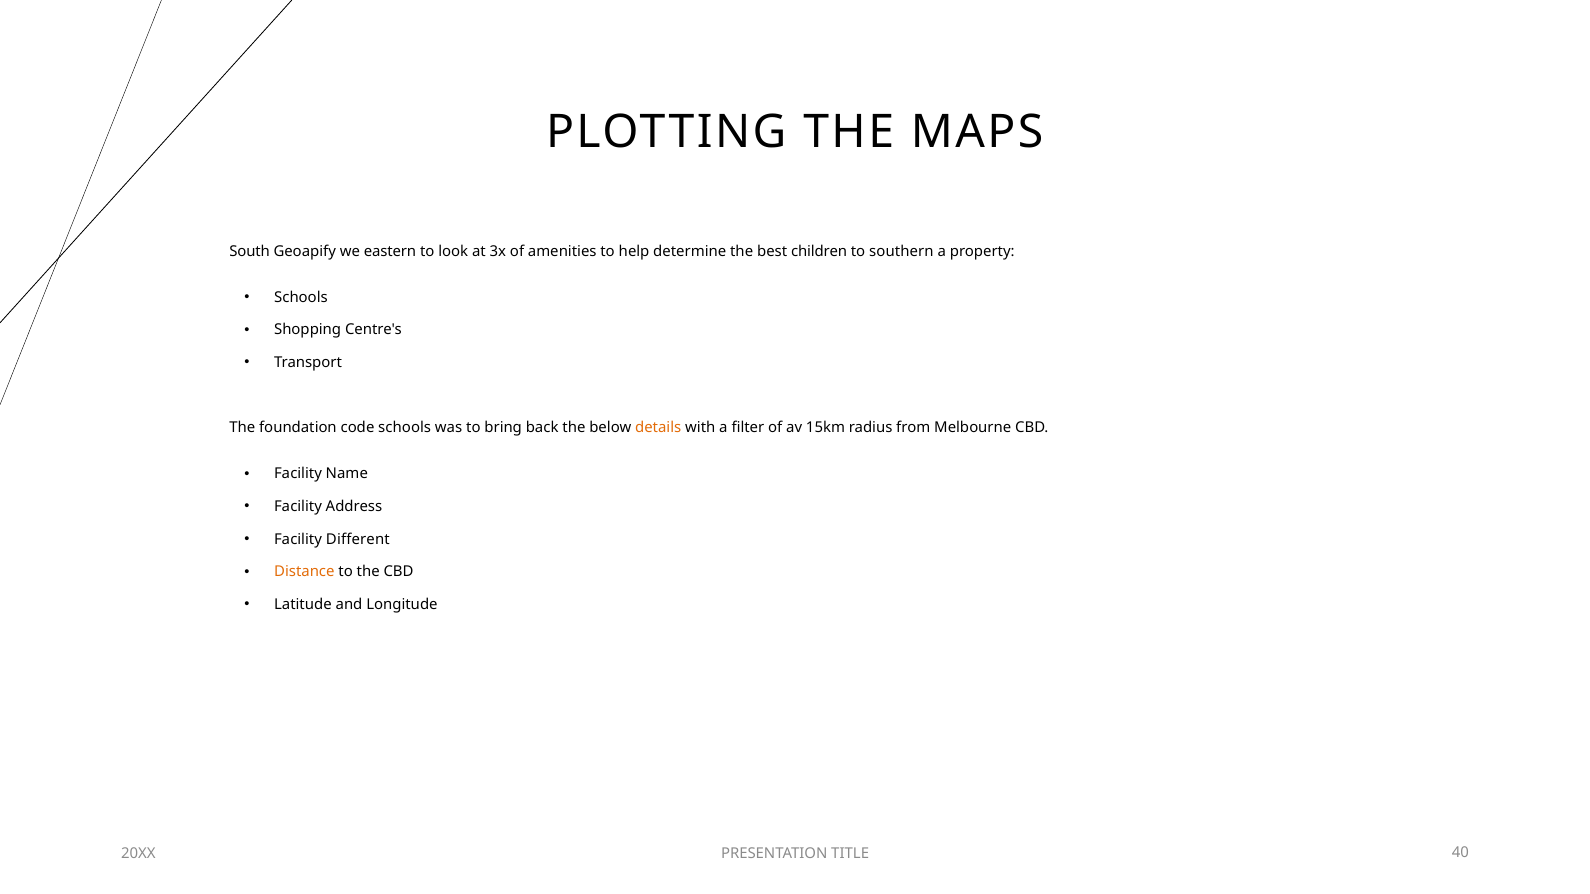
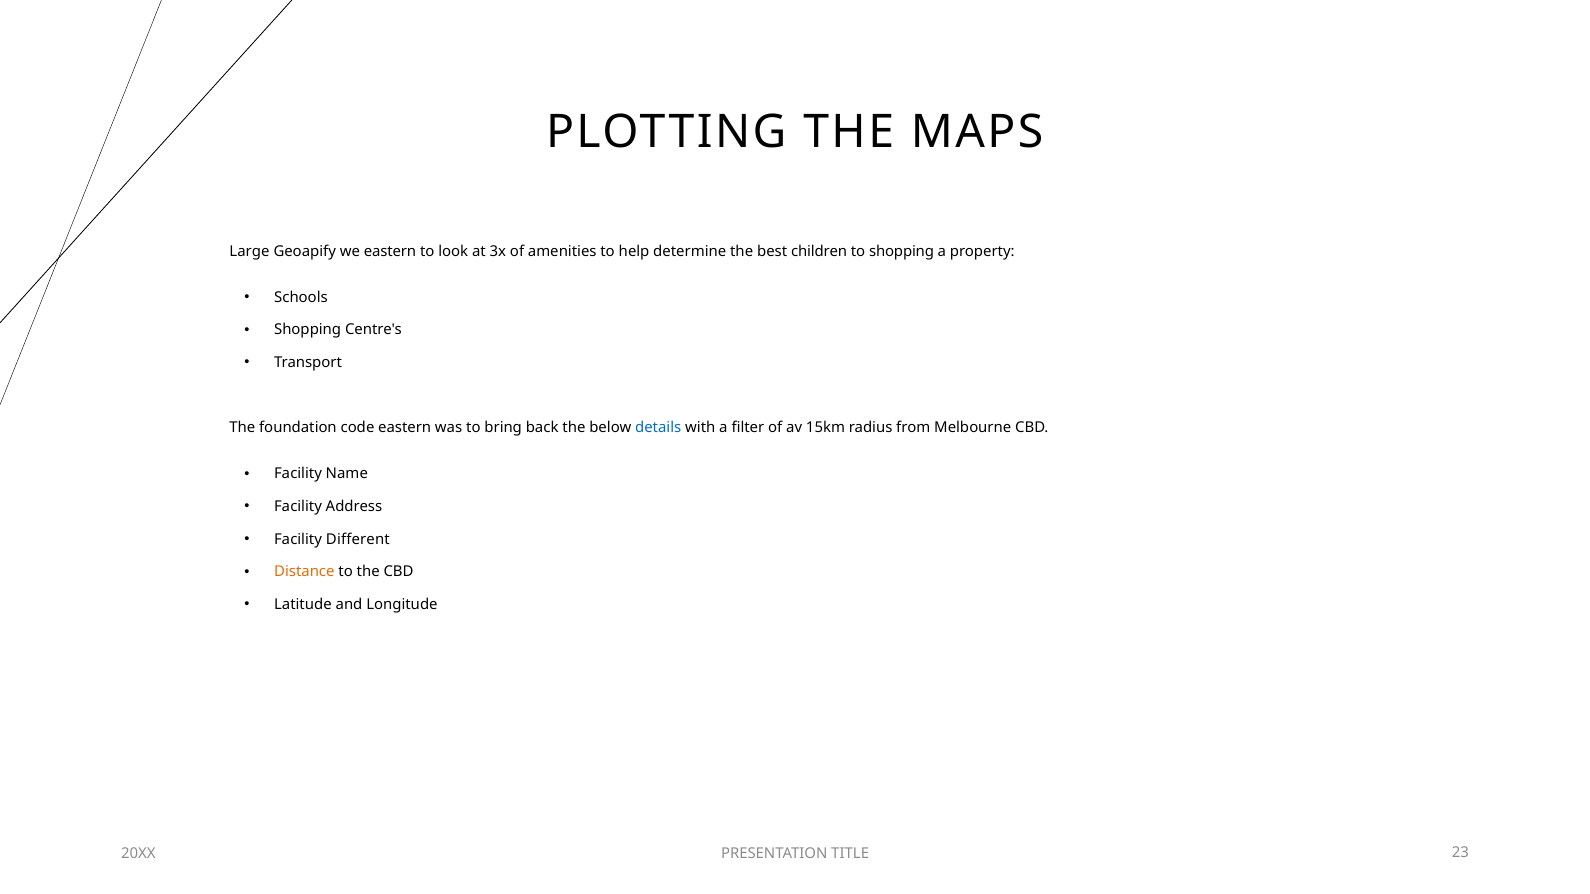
South: South -> Large
to southern: southern -> shopping
code schools: schools -> eastern
details colour: orange -> blue
40: 40 -> 23
